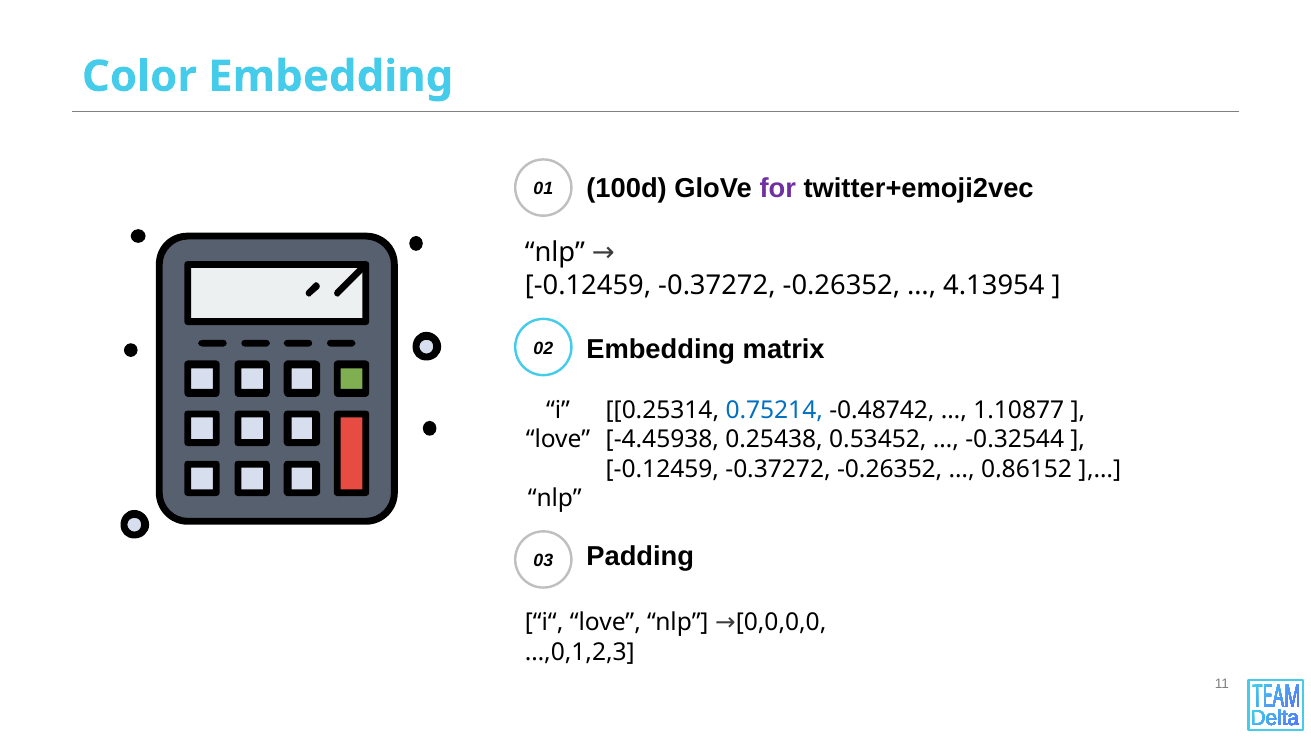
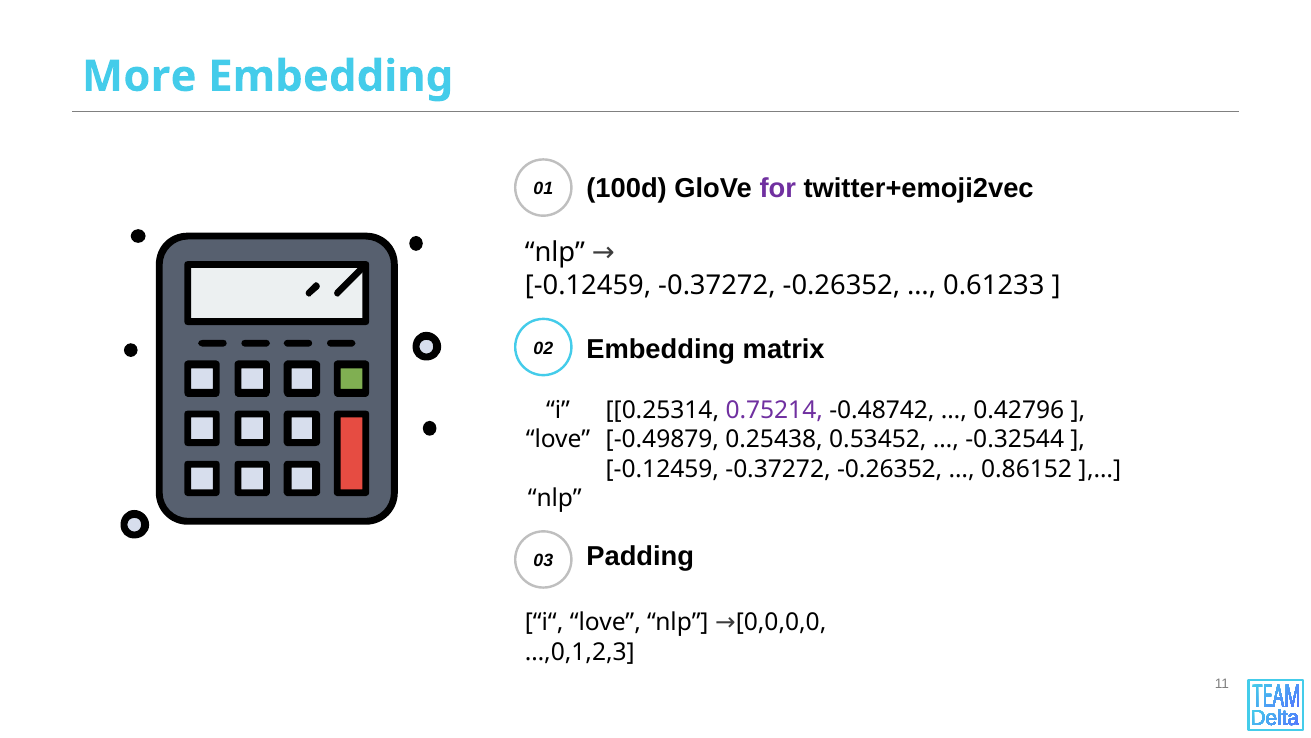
Color: Color -> More
4.13954: 4.13954 -> 0.61233
0.75214 colour: blue -> purple
1.10877: 1.10877 -> 0.42796
-4.45938: -4.45938 -> -0.49879
